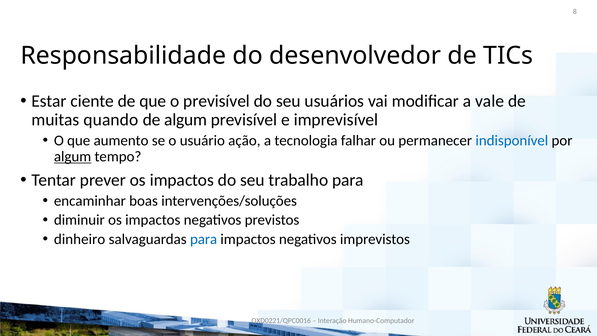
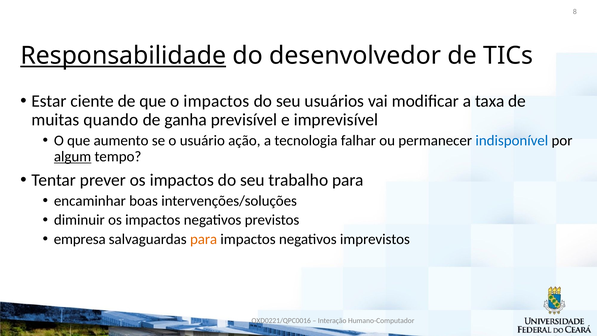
Responsabilidade underline: none -> present
o previsível: previsível -> impactos
vale: vale -> taxa
de algum: algum -> ganha
dinheiro: dinheiro -> empresa
para at (204, 239) colour: blue -> orange
